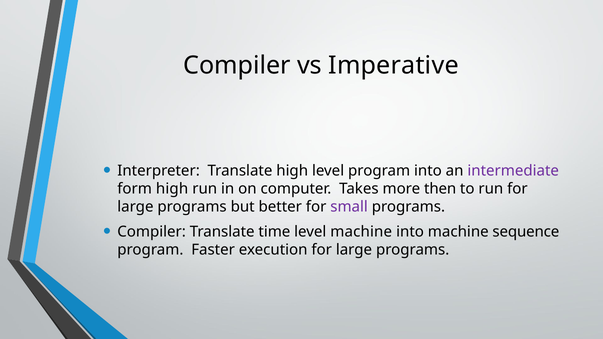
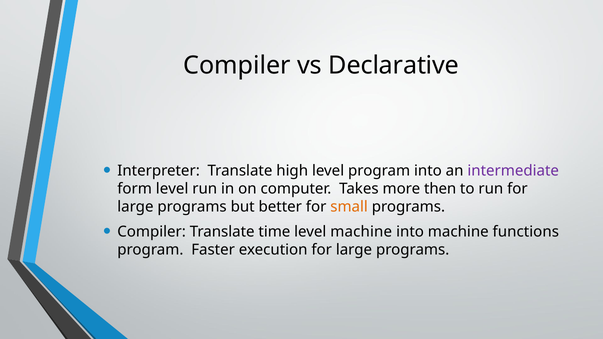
Imperative: Imperative -> Declarative
form high: high -> level
small colour: purple -> orange
sequence: sequence -> functions
